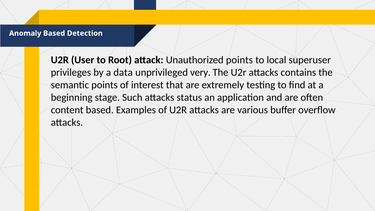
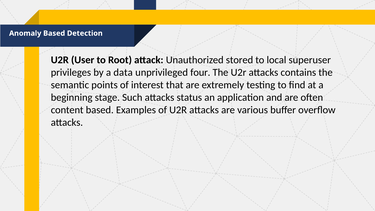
Unauthorized points: points -> stored
very: very -> four
